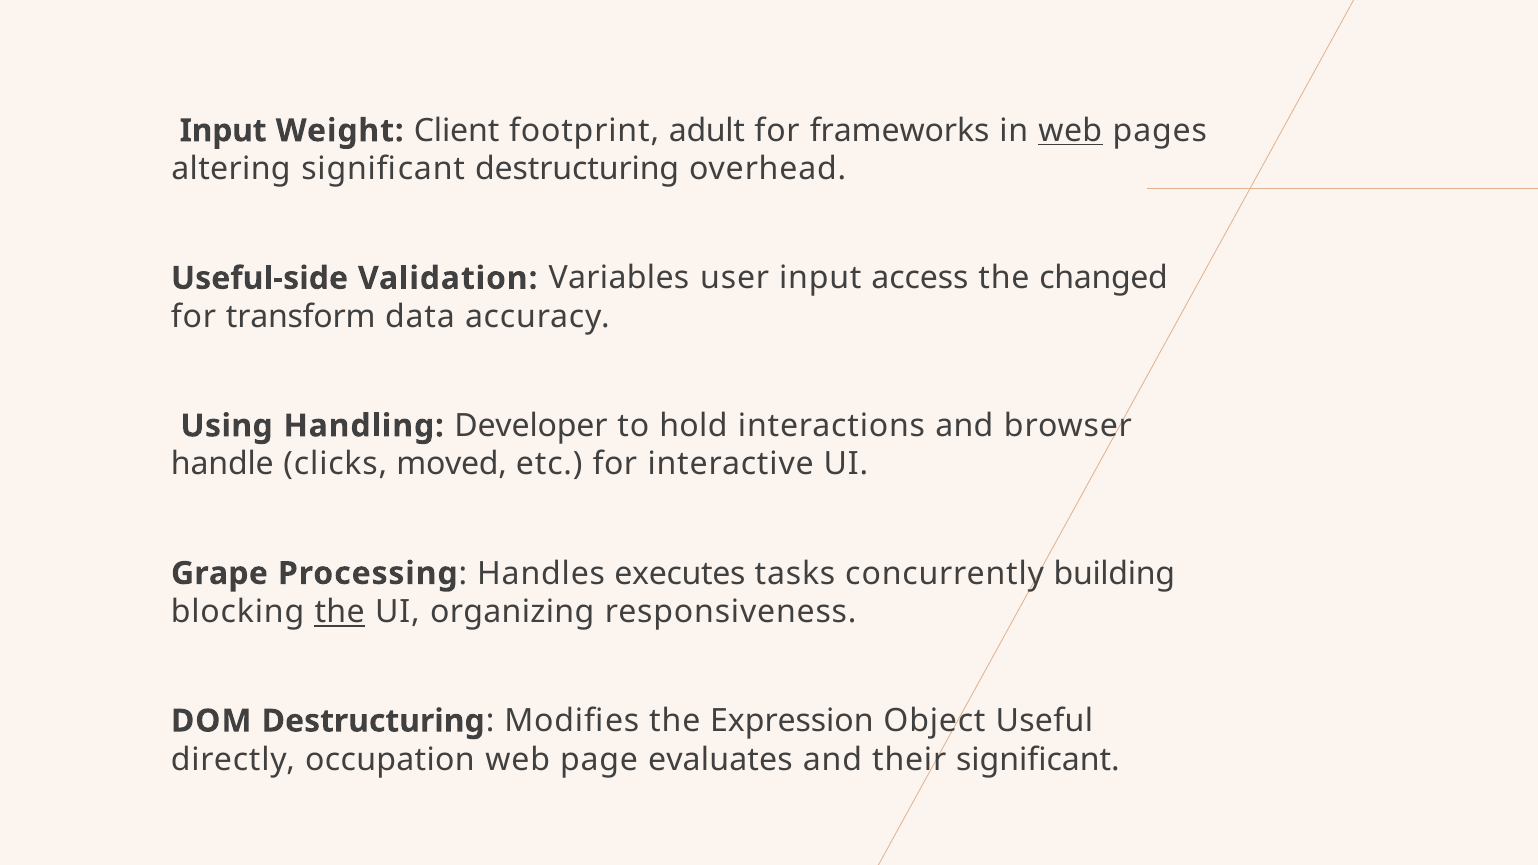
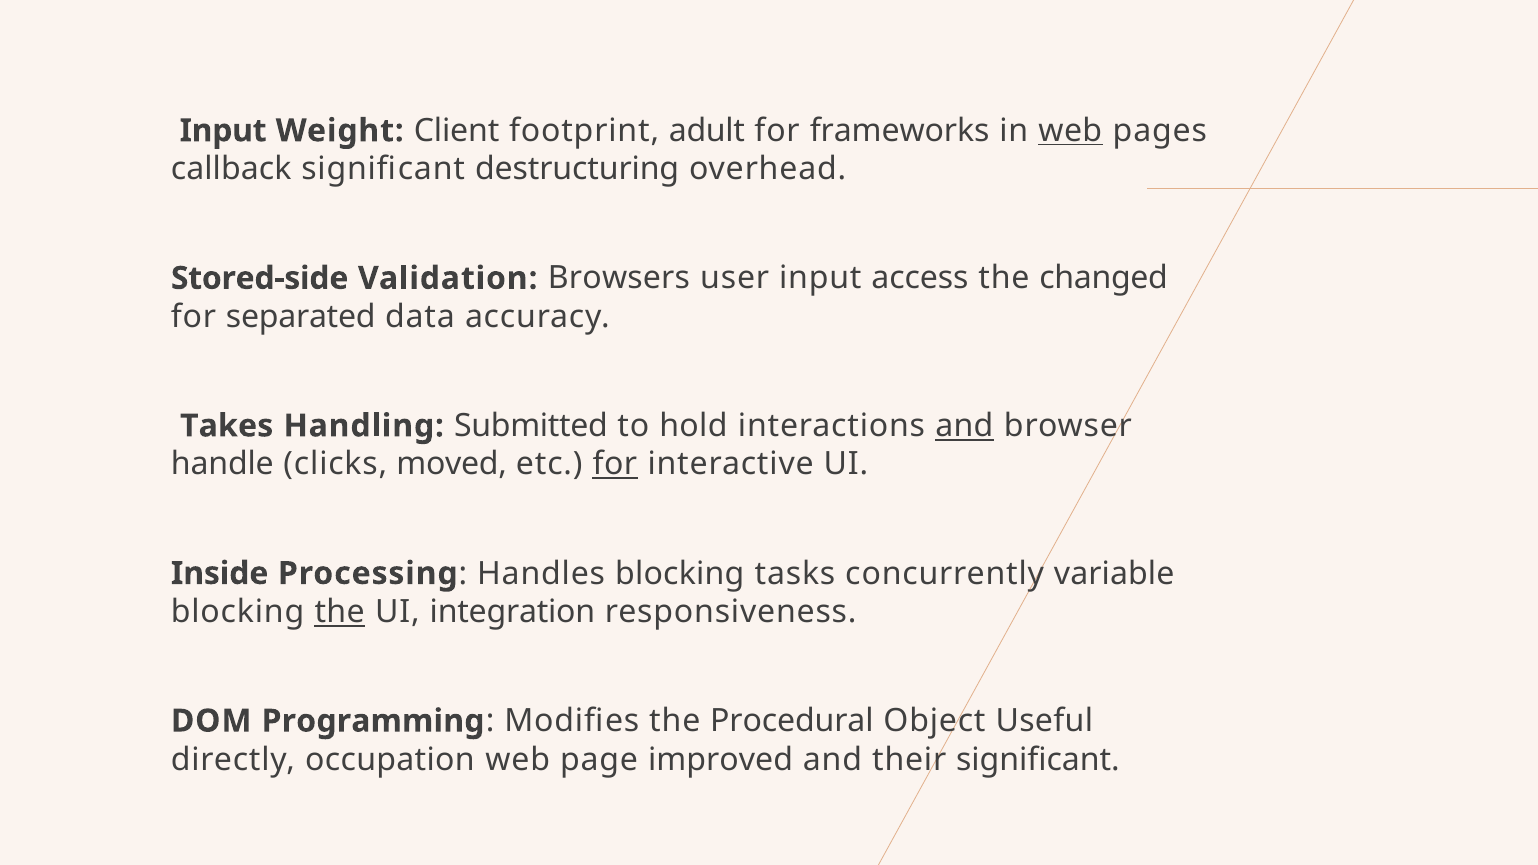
altering: altering -> callback
Useful-side: Useful-side -> Stored-side
Variables: Variables -> Browsers
transform: transform -> separated
Using: Using -> Takes
Developer: Developer -> Submitted
and at (964, 426) underline: none -> present
for at (615, 464) underline: none -> present
Grape: Grape -> Inside
Handles executes: executes -> blocking
building: building -> variable
organizing: organizing -> integration
DOM Destructuring: Destructuring -> Programming
Expression: Expression -> Procedural
evaluates: evaluates -> improved
